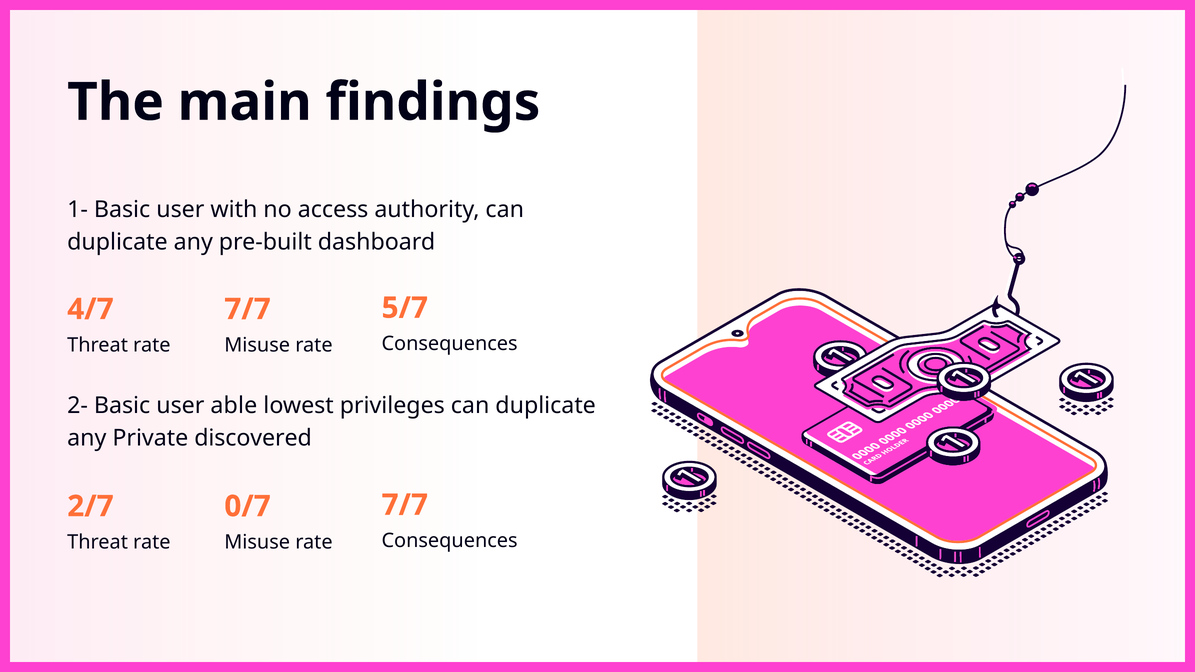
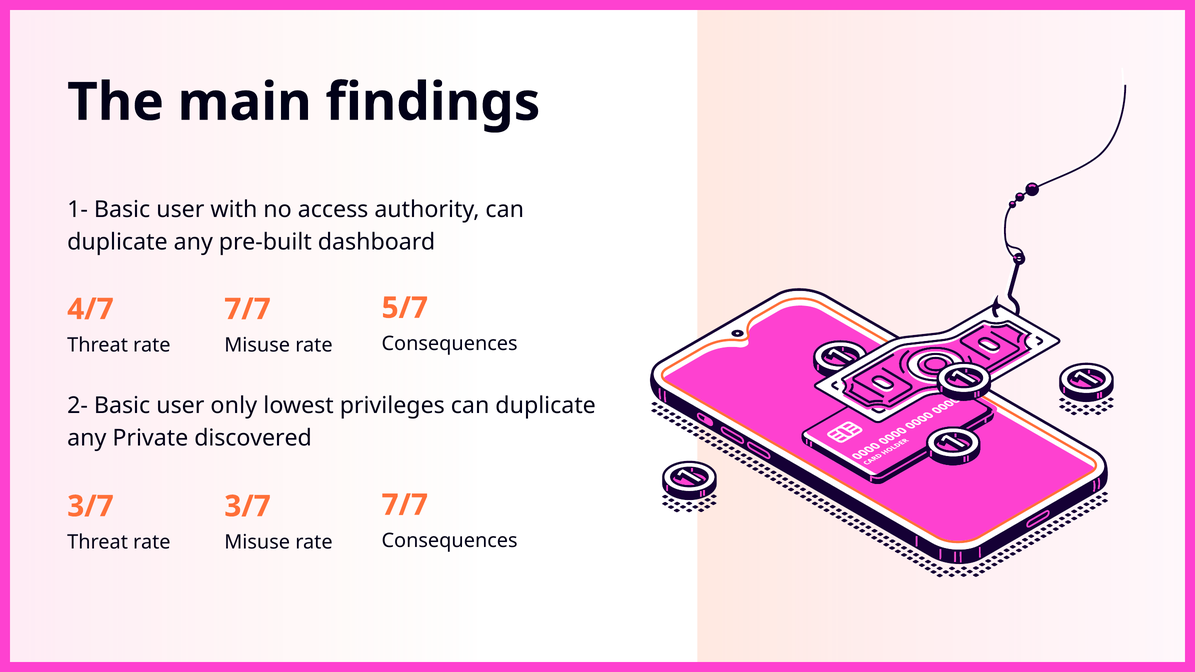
able: able -> only
2/7 at (90, 506): 2/7 -> 3/7
0/7 at (248, 506): 0/7 -> 3/7
